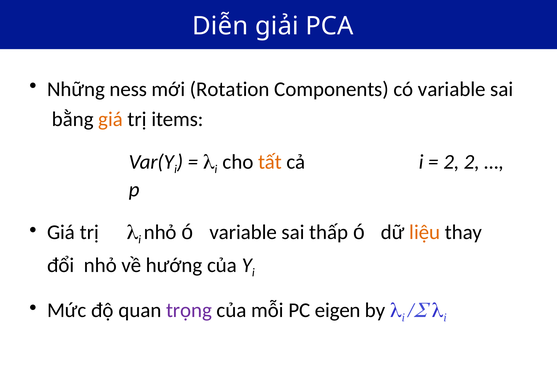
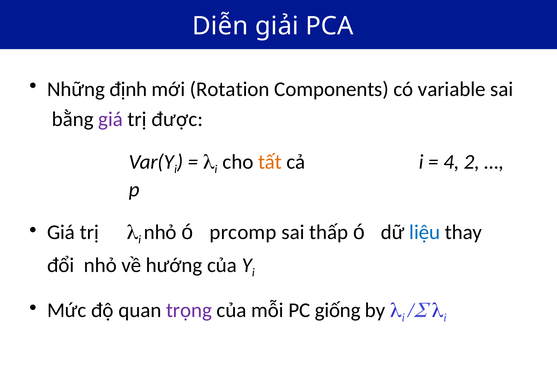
ness: ness -> định
giá at (111, 119) colour: orange -> purple
items: items -> được
2 at (451, 162): 2 -> 4
ó variable: variable -> prcomp
liệu colour: orange -> blue
eigen: eigen -> giống
